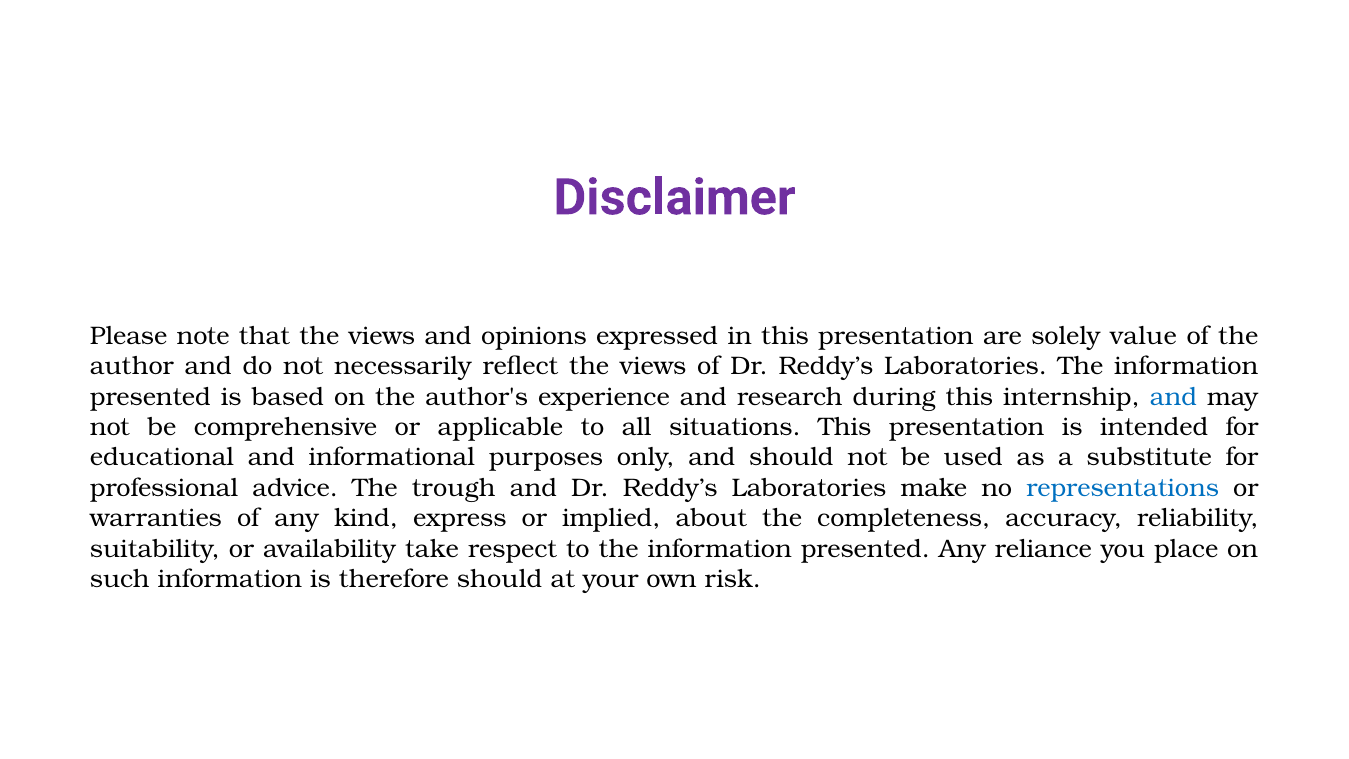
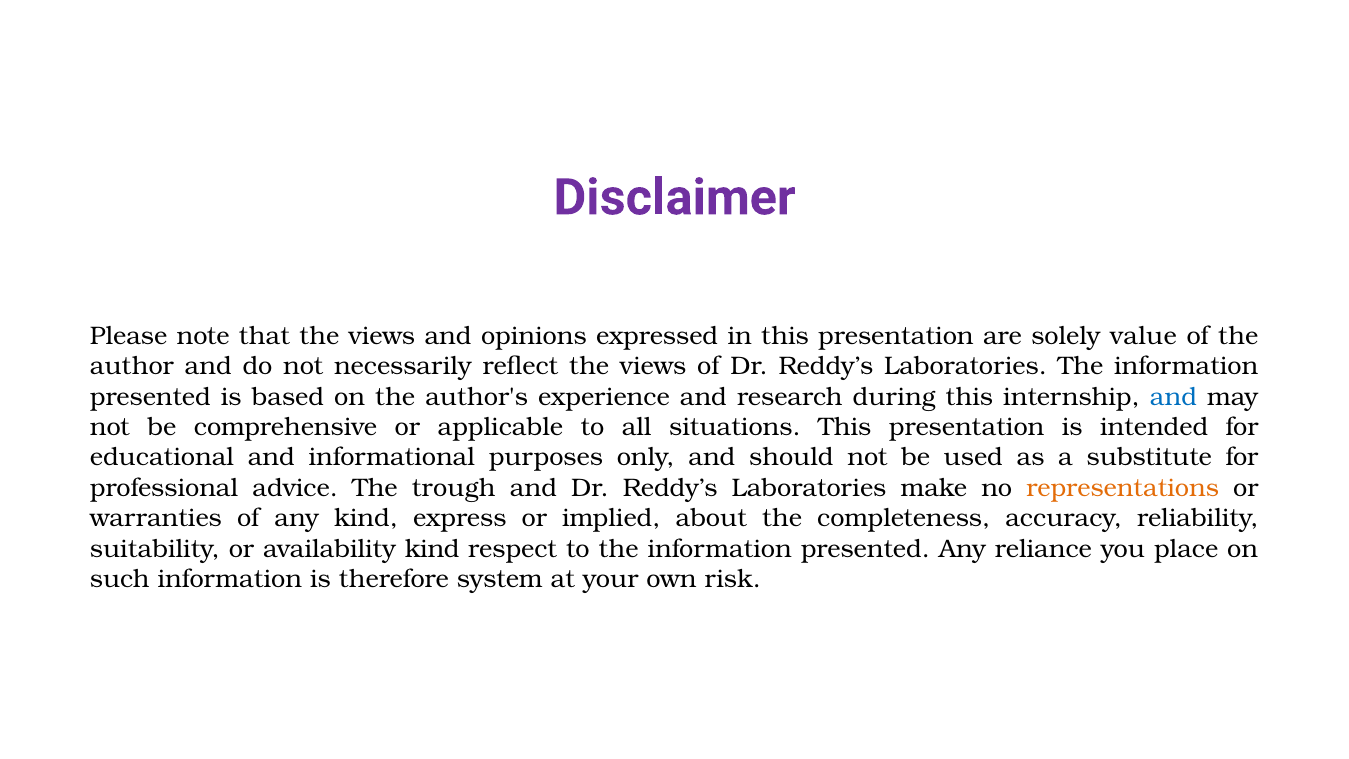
representations colour: blue -> orange
availability take: take -> kind
therefore should: should -> system
